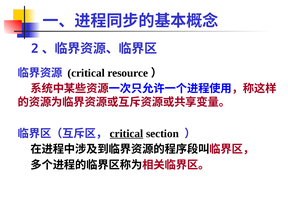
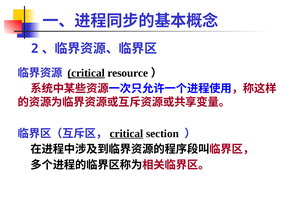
critical at (86, 73) underline: none -> present
